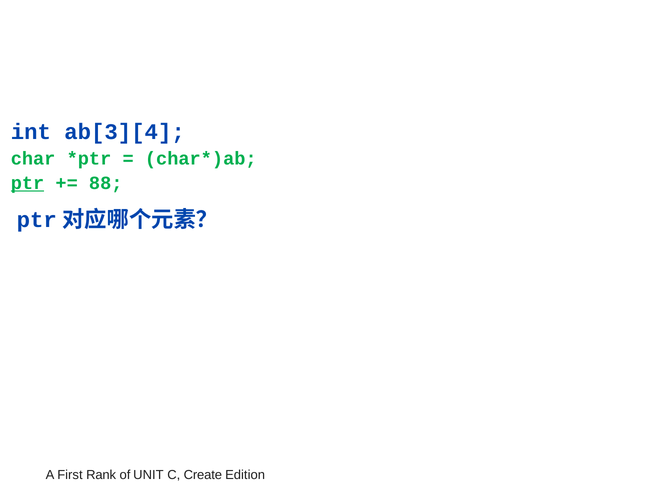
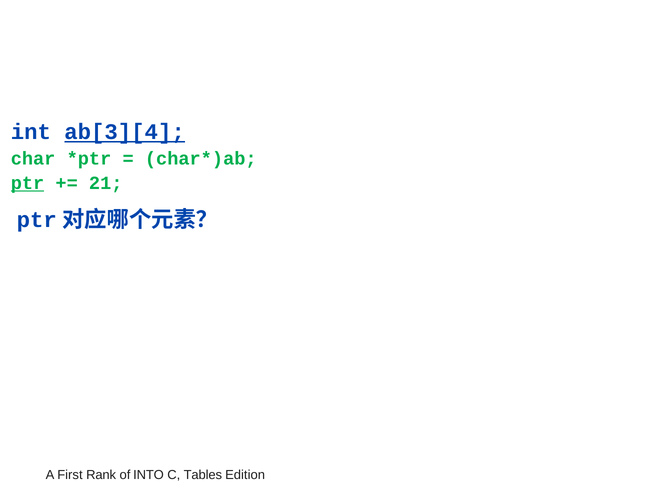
ab[3][4 underline: none -> present
88: 88 -> 21
UNIT: UNIT -> INTO
Create: Create -> Tables
